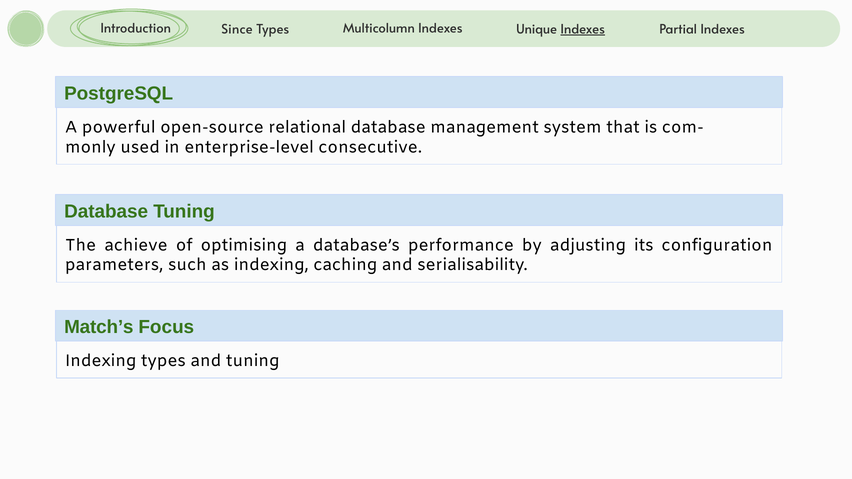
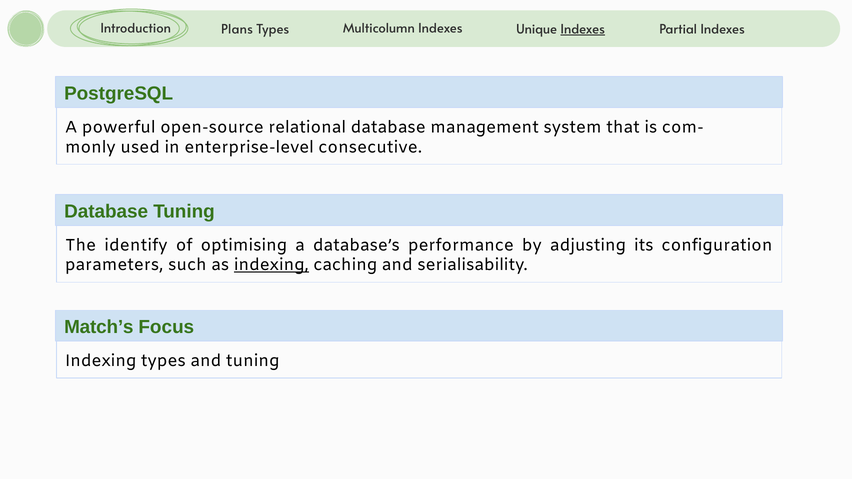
Since: Since -> Plans
achieve: achieve -> identify
indexing at (271, 265) underline: none -> present
